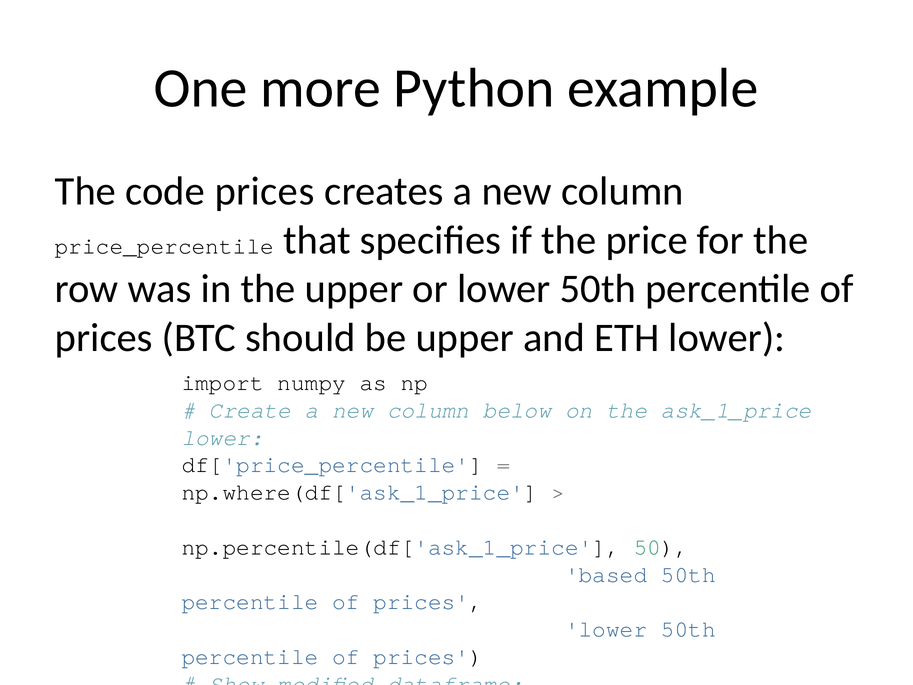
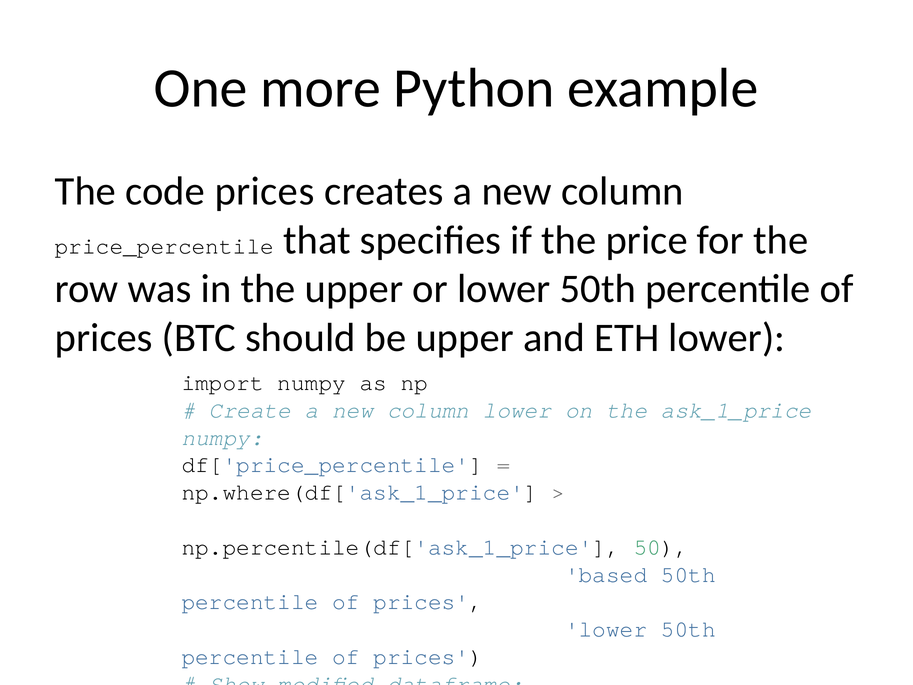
column below: below -> lower
lower at (223, 437): lower -> numpy
